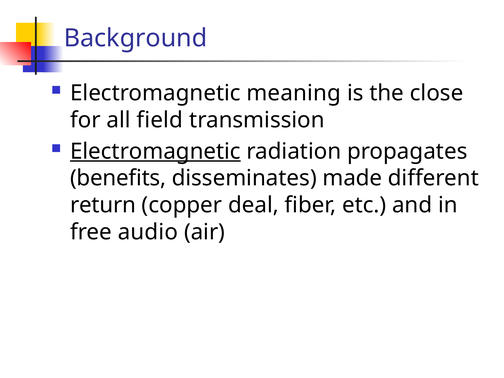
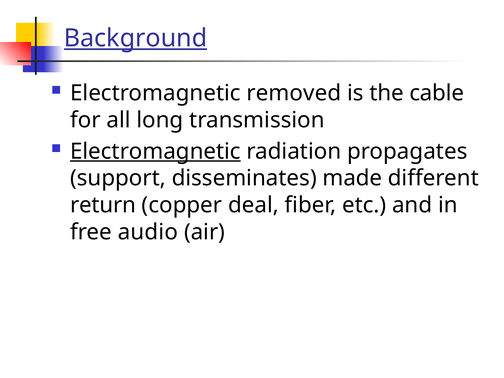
Background underline: none -> present
meaning: meaning -> removed
close: close -> cable
field: field -> long
benefits: benefits -> support
